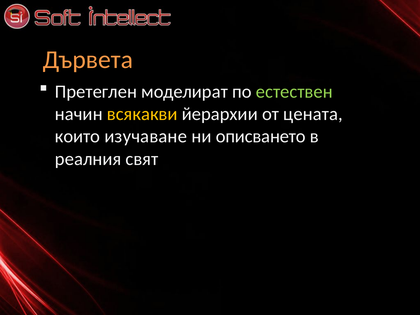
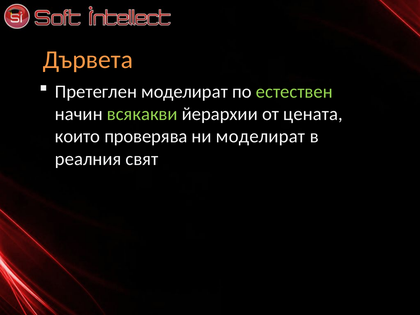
всякакви colour: yellow -> light green
изучаване: изучаване -> проверява
ни описването: описването -> моделират
